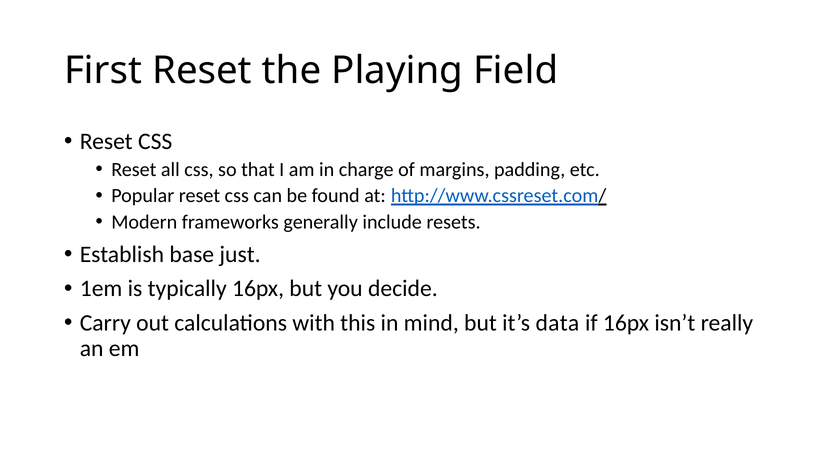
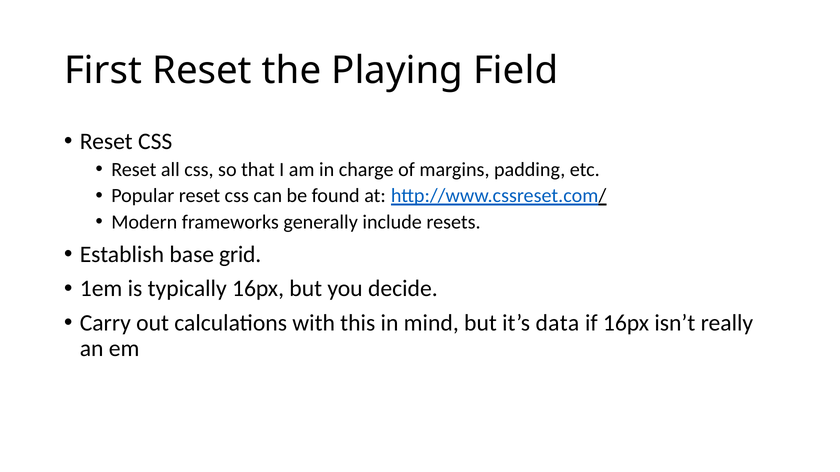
just: just -> grid
